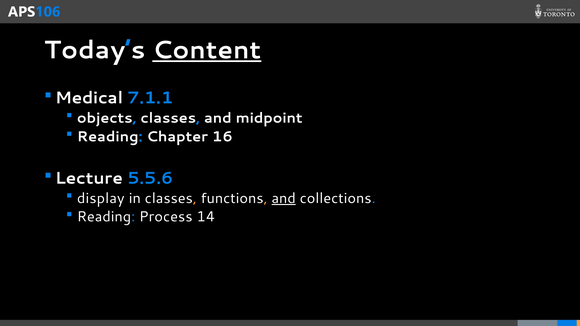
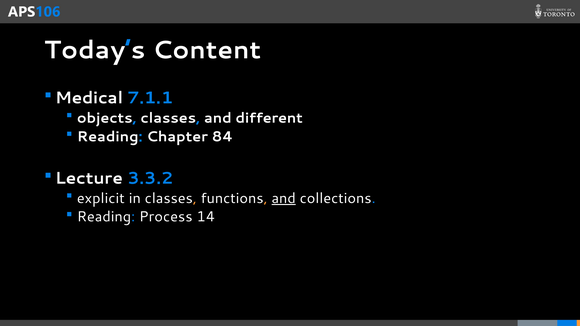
Content underline: present -> none
midpoint: midpoint -> different
16: 16 -> 84
5.5.6: 5.5.6 -> 3.3.2
display: display -> explicit
